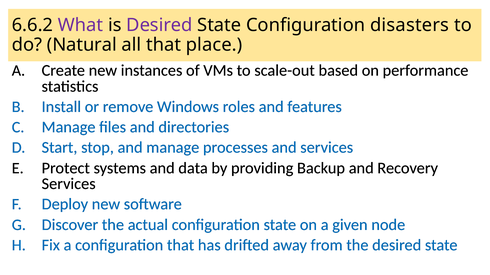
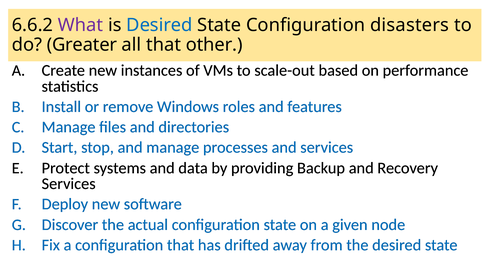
Desired at (159, 25) colour: purple -> blue
Natural: Natural -> Greater
place: place -> other
